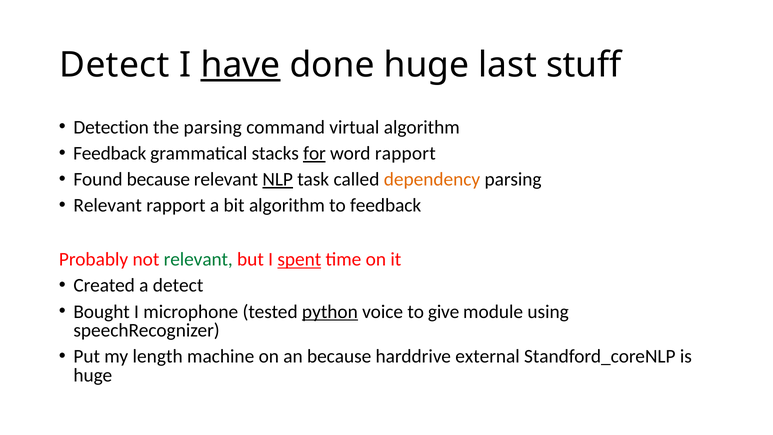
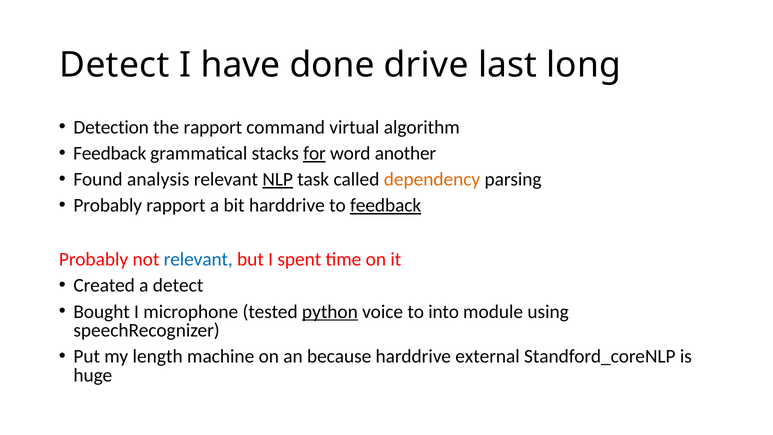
have underline: present -> none
done huge: huge -> drive
stuff: stuff -> long
the parsing: parsing -> rapport
word rapport: rapport -> another
Found because: because -> analysis
Relevant at (108, 205): Relevant -> Probably
bit algorithm: algorithm -> harddrive
feedback at (386, 205) underline: none -> present
relevant at (198, 259) colour: green -> blue
spent underline: present -> none
give: give -> into
